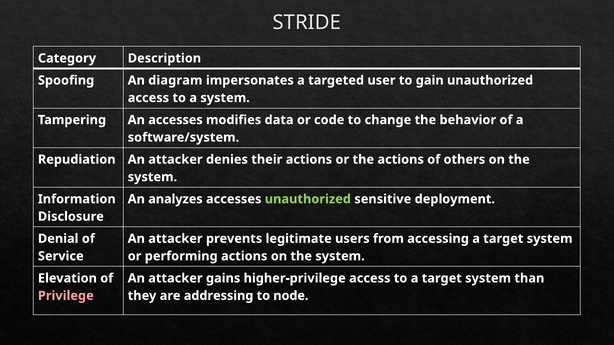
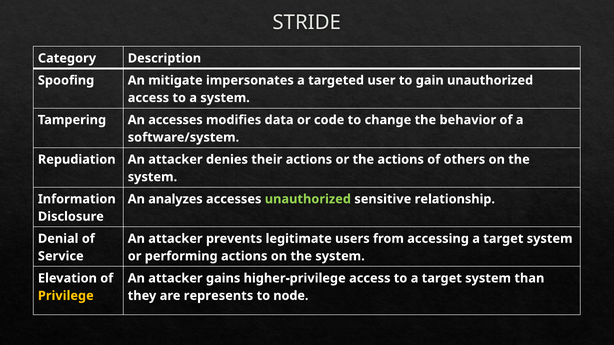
diagram: diagram -> mitigate
deployment: deployment -> relationship
Privilege colour: pink -> yellow
addressing: addressing -> represents
